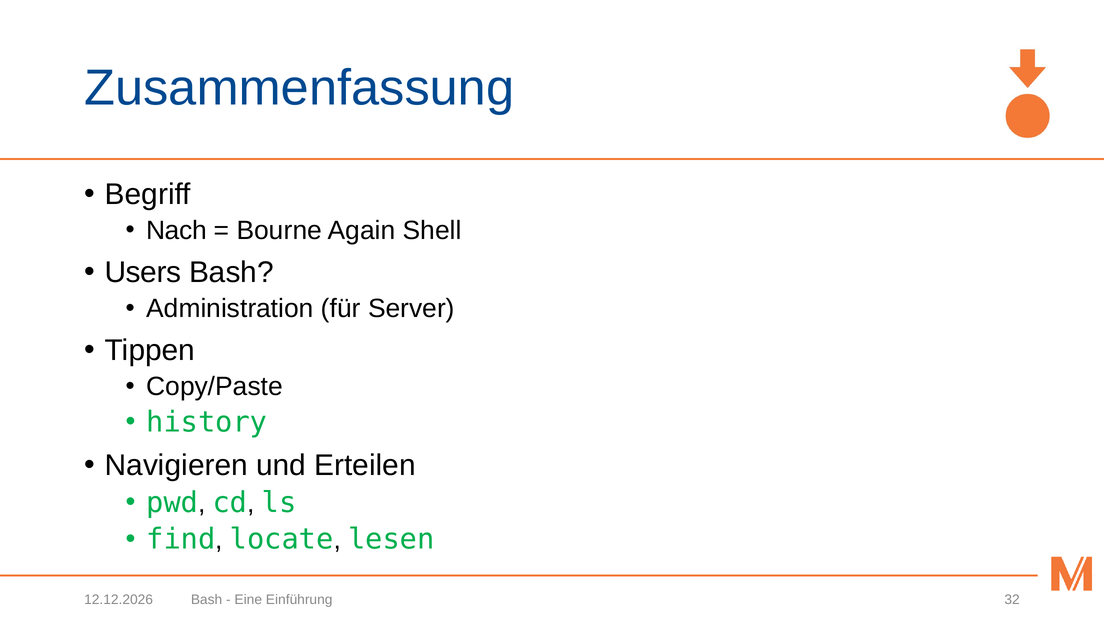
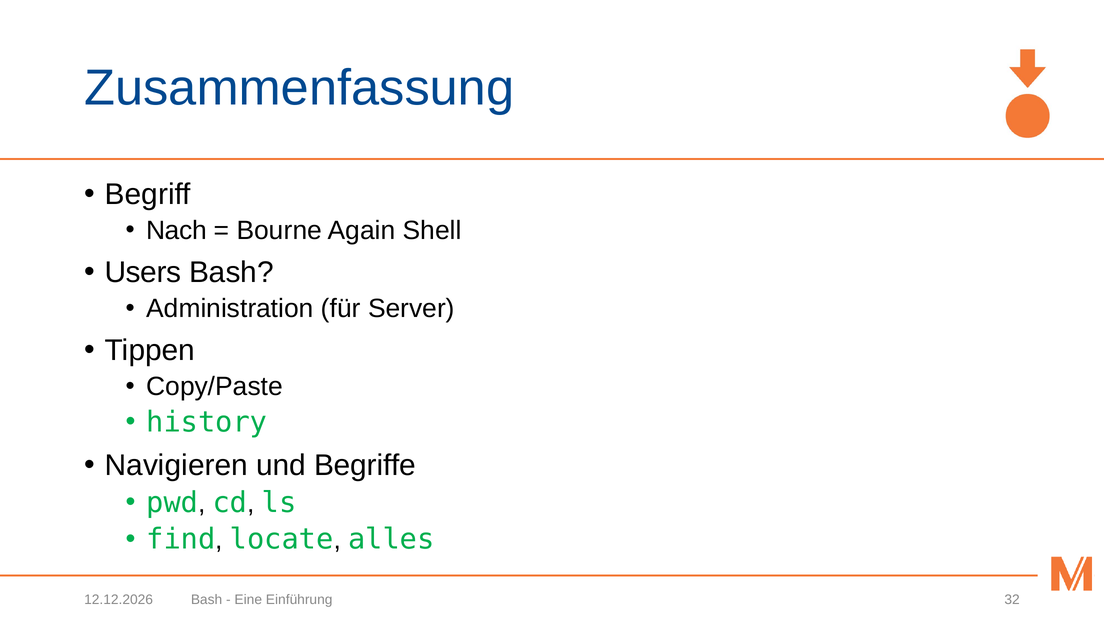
Erteilen: Erteilen -> Begriffe
lesen: lesen -> alles
